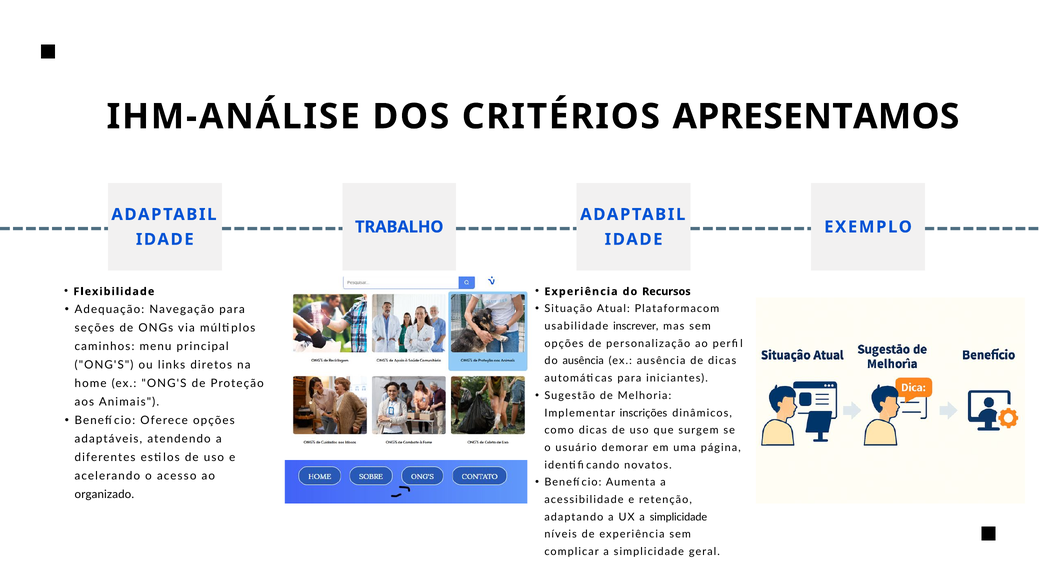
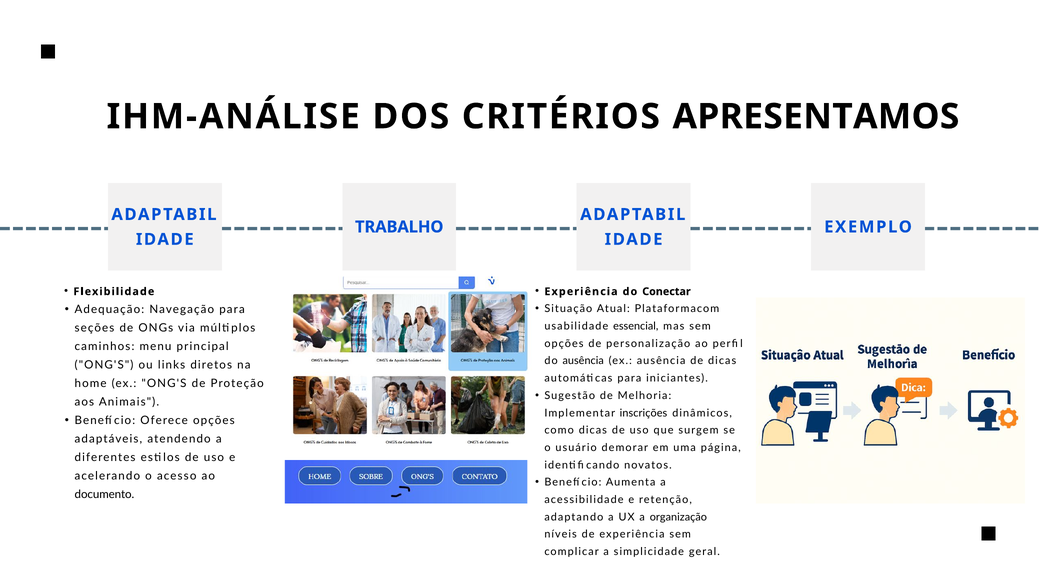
Recursos: Recursos -> Conectar
inscrever: inscrever -> essencial
organizado: organizado -> documento
UX a simplicidade: simplicidade -> organização
